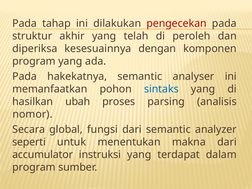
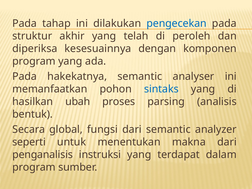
pengecekan colour: red -> blue
nomor: nomor -> bentuk
accumulator: accumulator -> penganalisis
